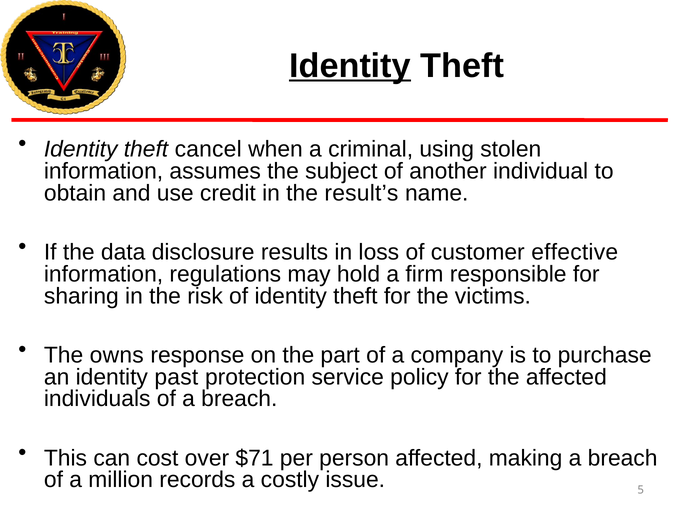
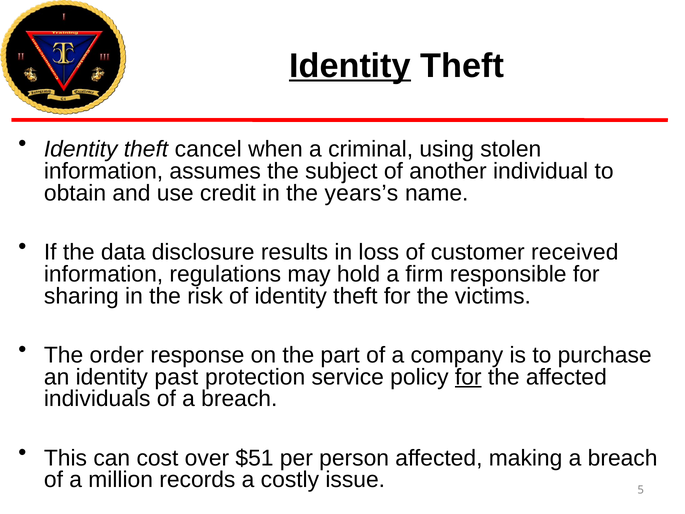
result’s: result’s -> years’s
effective: effective -> received
owns: owns -> order
for at (468, 377) underline: none -> present
$71: $71 -> $51
